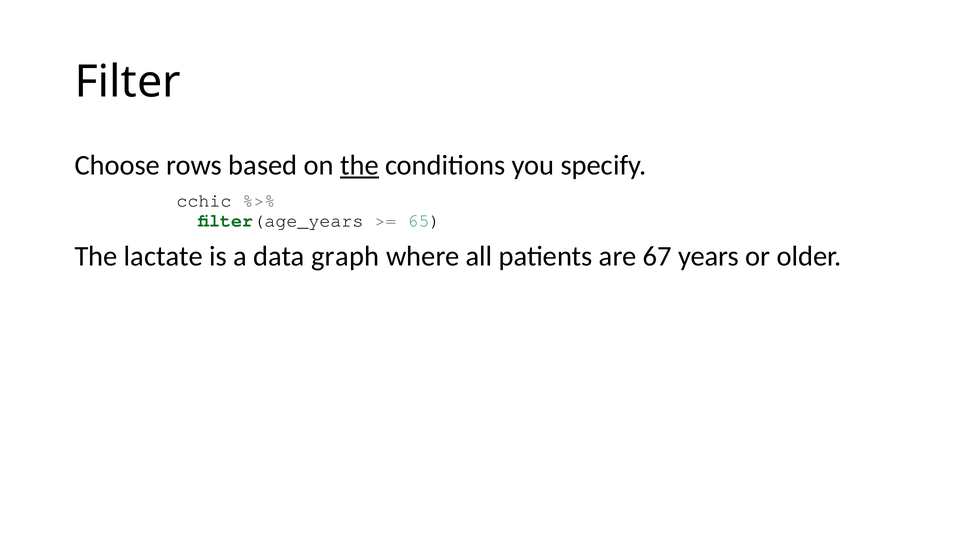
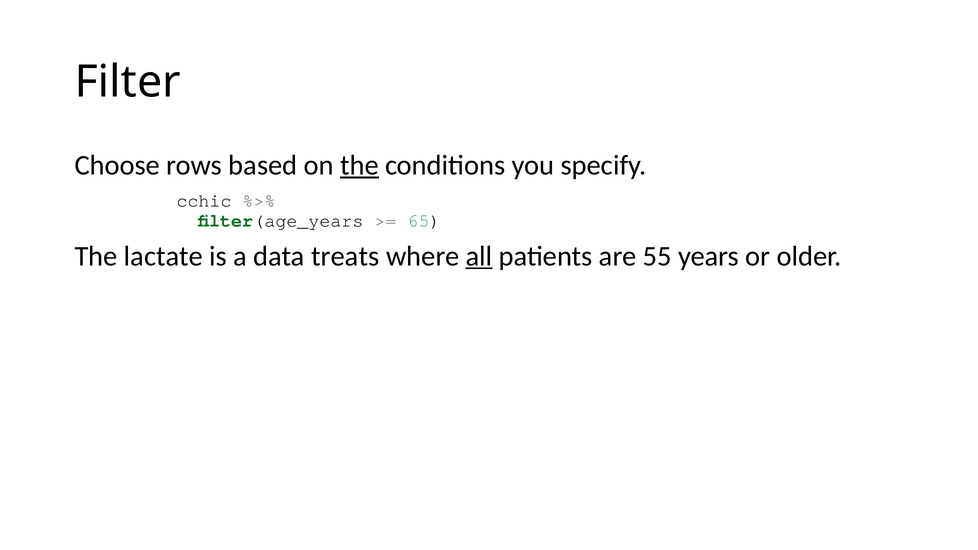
graph: graph -> treats
all underline: none -> present
67: 67 -> 55
